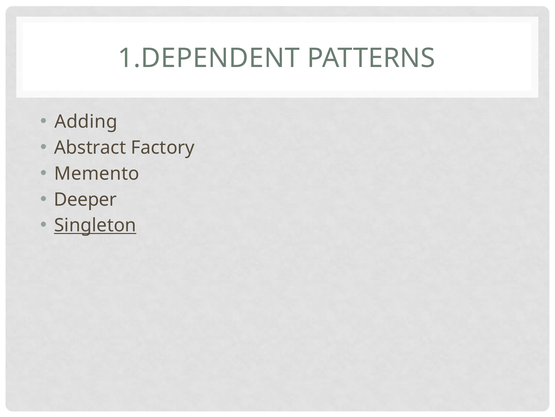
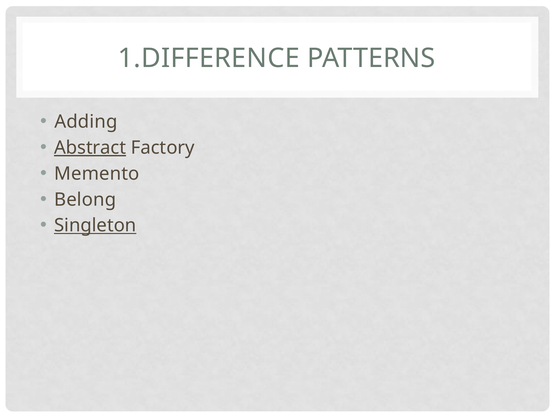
1.DEPENDENT: 1.DEPENDENT -> 1.DIFFERENCE
Abstract underline: none -> present
Deeper: Deeper -> Belong
